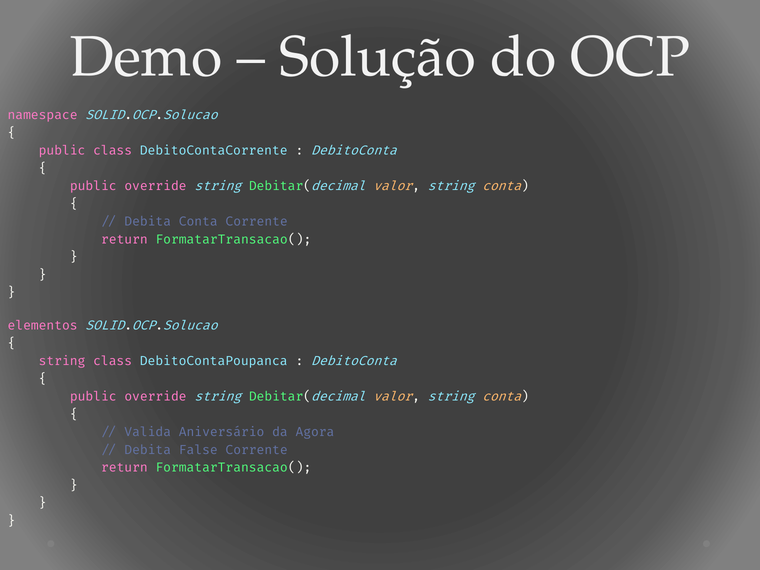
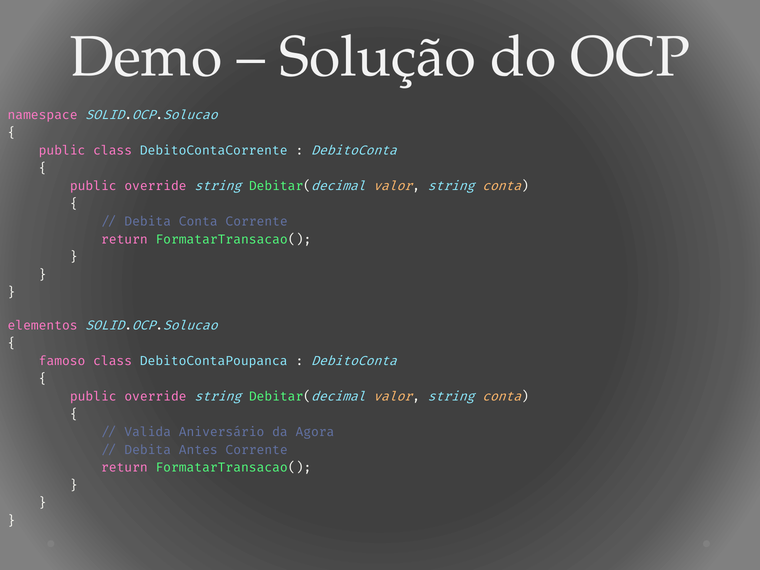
string at (62, 361): string -> famoso
False: False -> Antes
